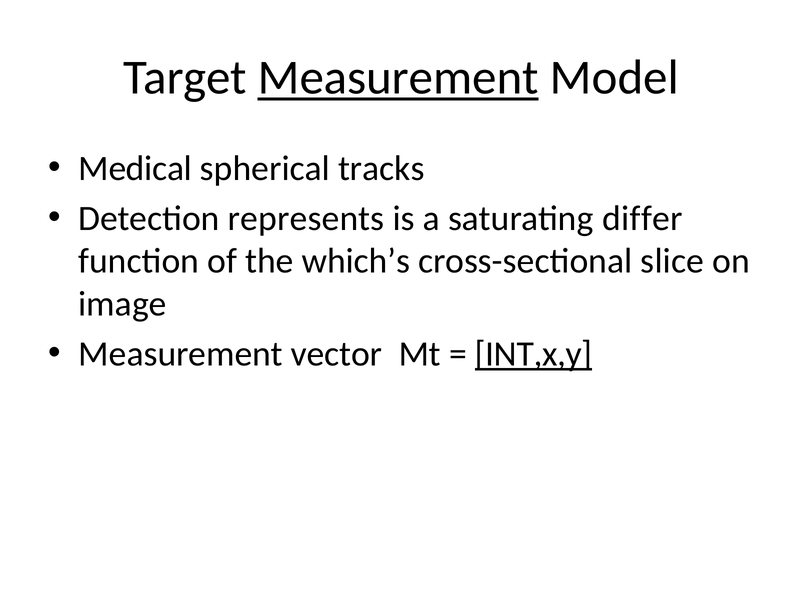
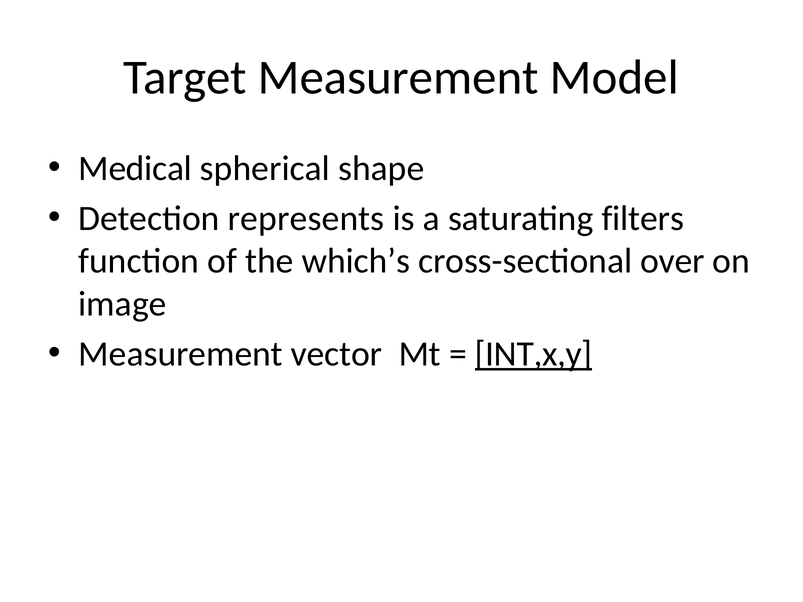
Measurement at (398, 78) underline: present -> none
tracks: tracks -> shape
differ: differ -> filters
slice: slice -> over
